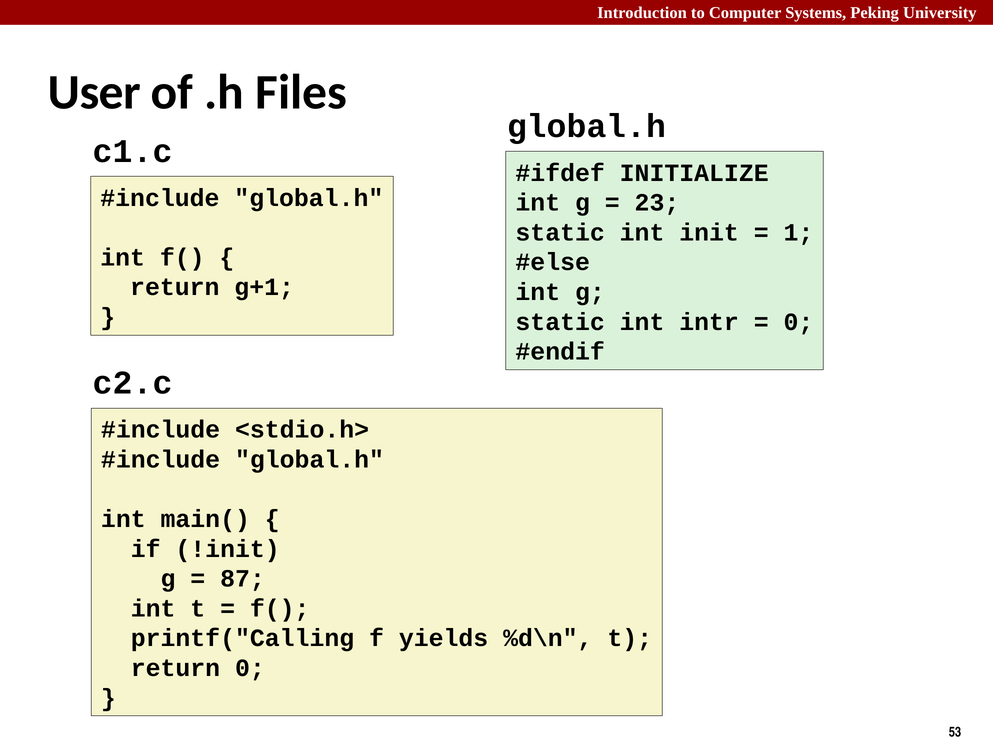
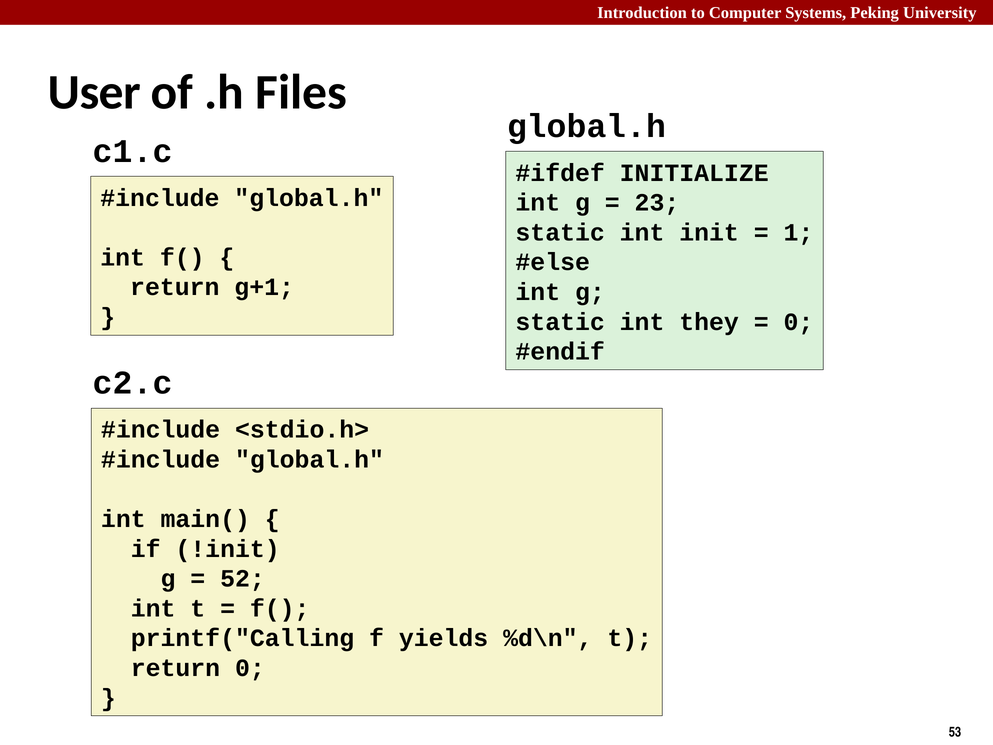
intr: intr -> they
87: 87 -> 52
